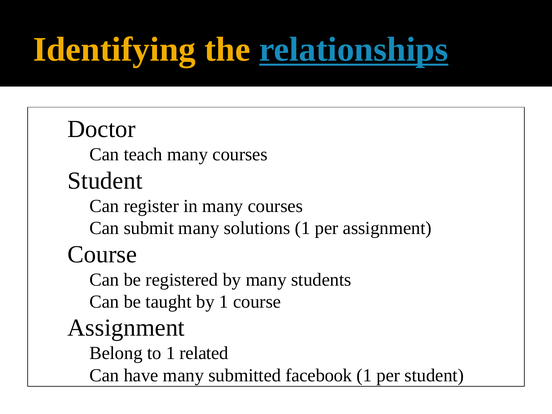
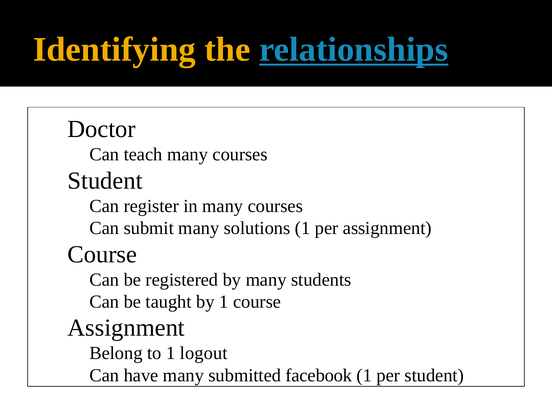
related: related -> logout
